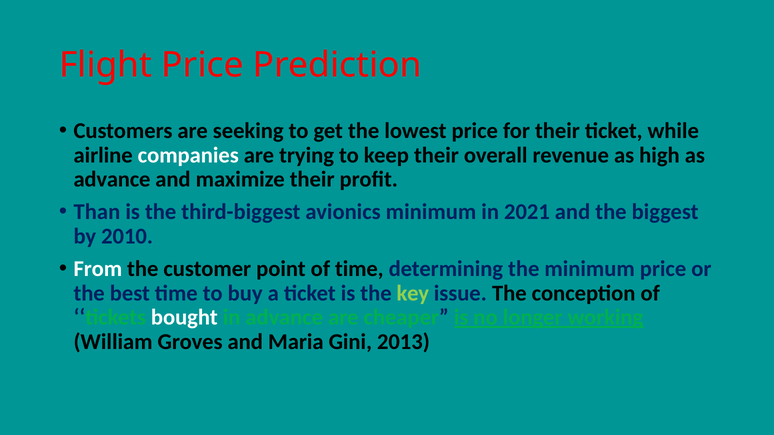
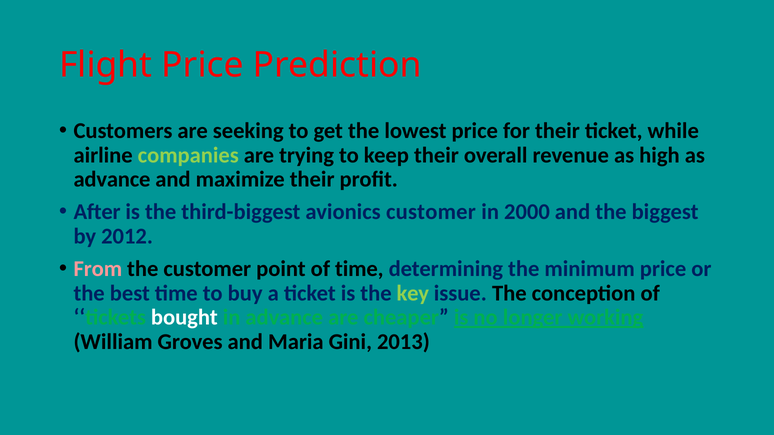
companies colour: white -> light green
Than: Than -> After
avionics minimum: minimum -> customer
2021: 2021 -> 2000
2010: 2010 -> 2012
From colour: white -> pink
